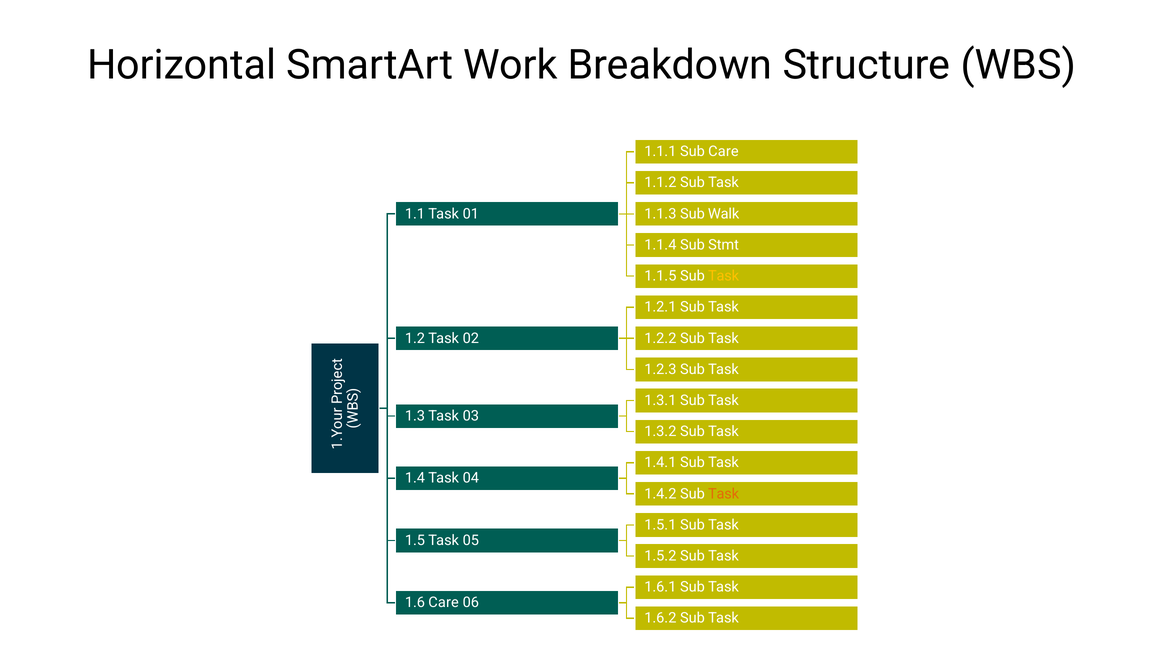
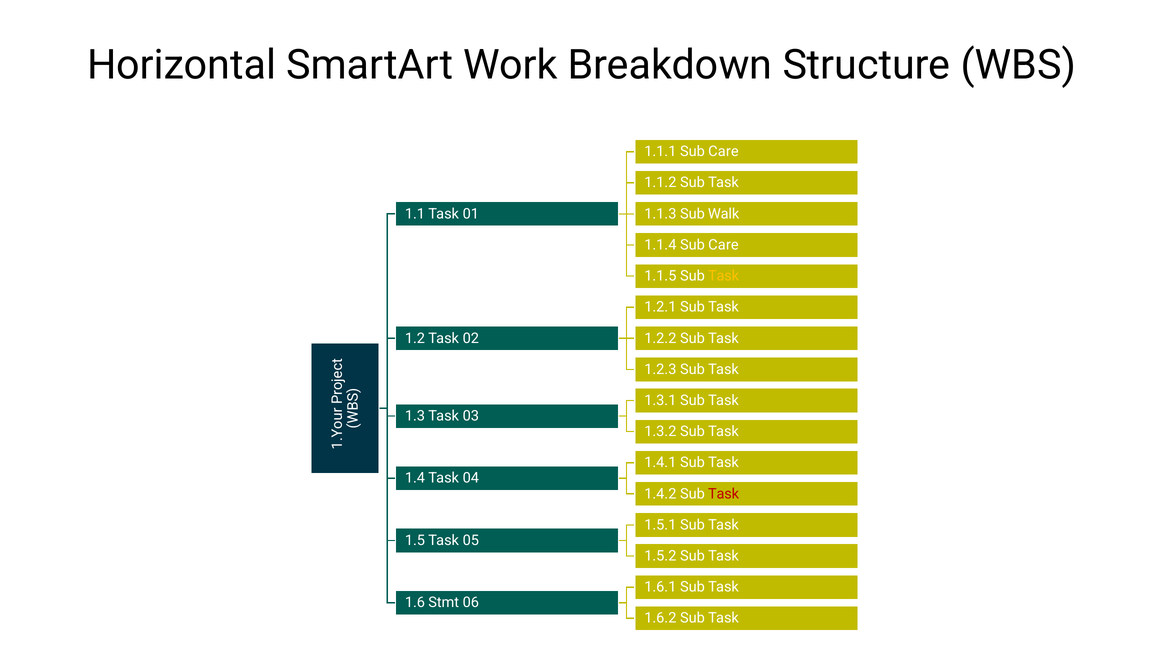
1.1.4 Sub Stmt: Stmt -> Care
Task at (724, 494) colour: orange -> red
1.6 Care: Care -> Stmt
